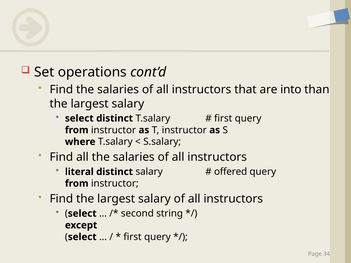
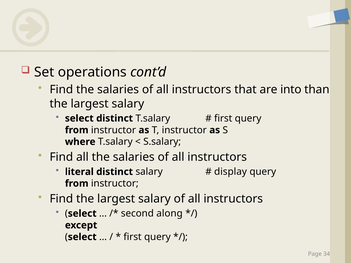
offered: offered -> display
string: string -> along
